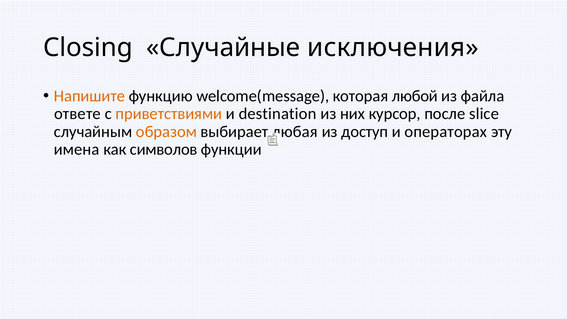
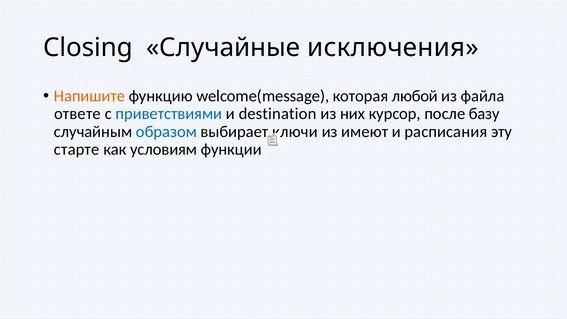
приветствиями colour: orange -> blue
slice: slice -> базу
образом colour: orange -> blue
любая: любая -> ключи
доступ: доступ -> имеют
операторах: операторах -> расписания
имена: имена -> старте
символов: символов -> условиям
